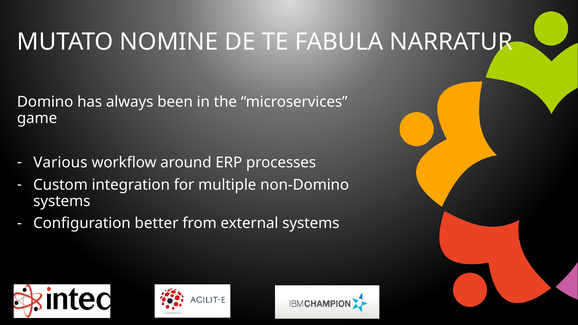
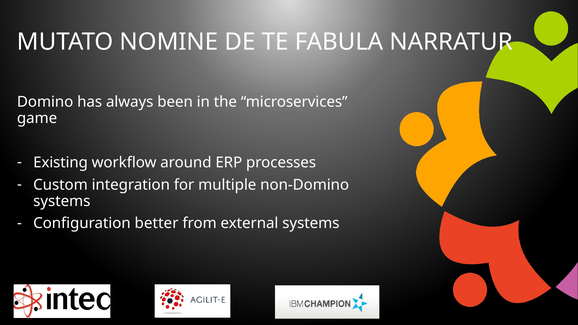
Various: Various -> Existing
